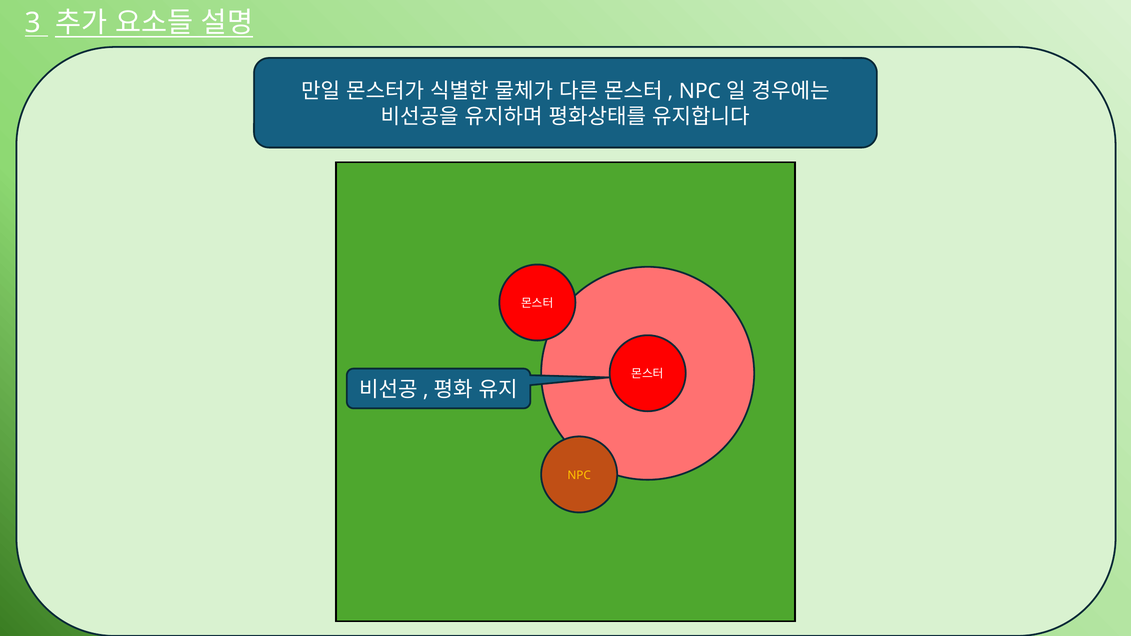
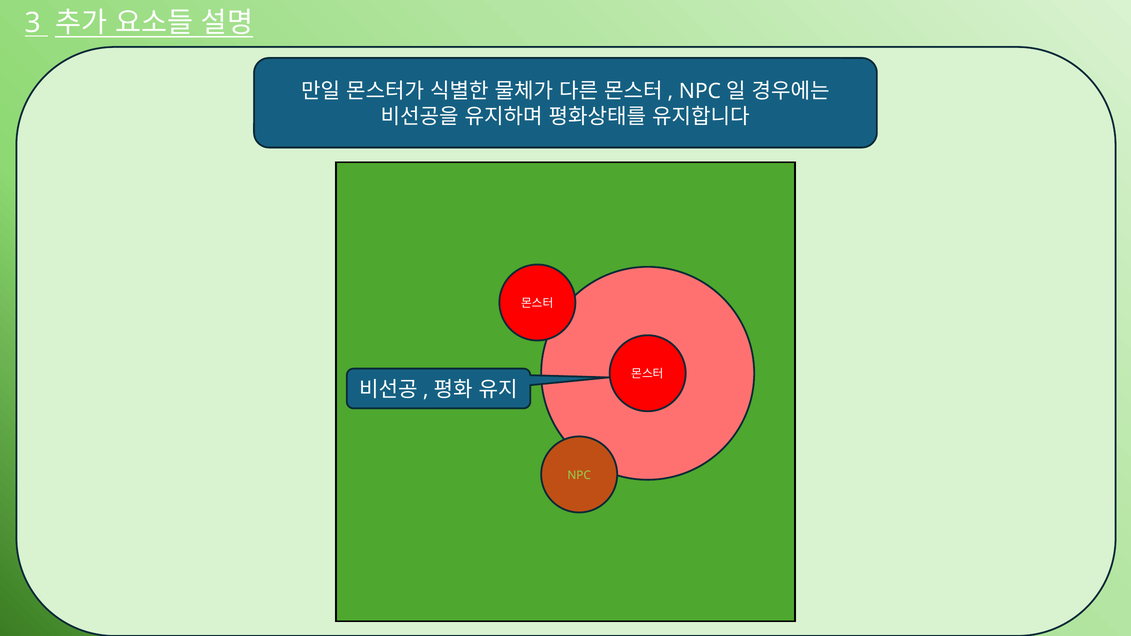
NPC colour: yellow -> light green
